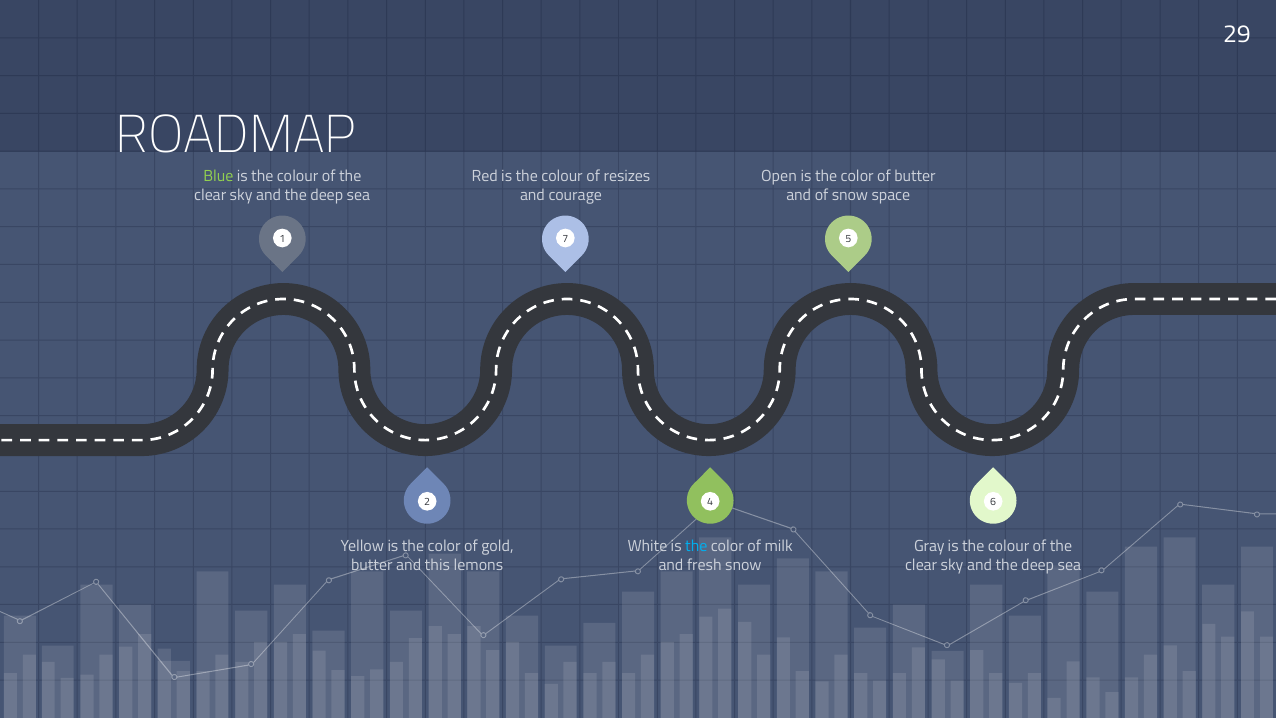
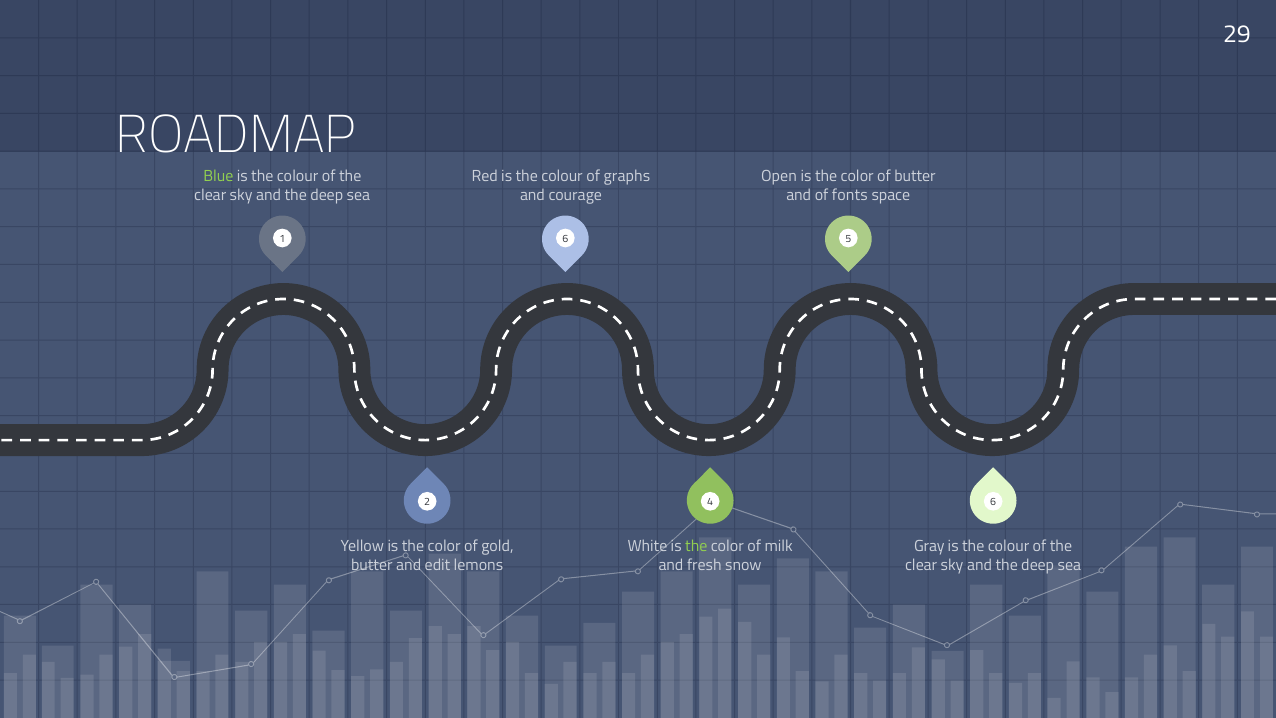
resizes: resizes -> graphs
of snow: snow -> fonts
1 7: 7 -> 6
the at (696, 546) colour: light blue -> light green
this: this -> edit
